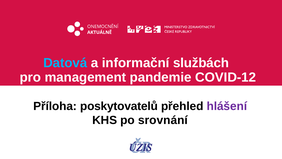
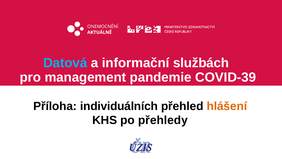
COVID-12: COVID-12 -> COVID-39
poskytovatelů: poskytovatelů -> individuálních
hlášení colour: purple -> orange
srovnání: srovnání -> přehledy
